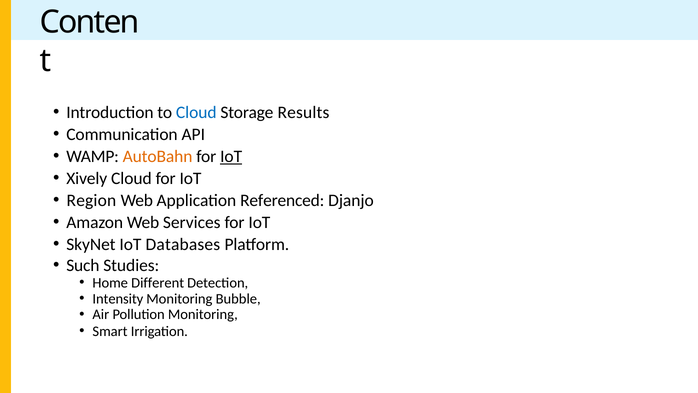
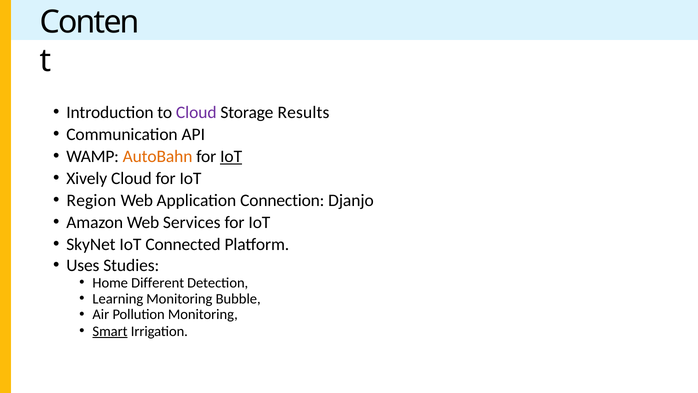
Cloud at (196, 112) colour: blue -> purple
Referenced: Referenced -> Connection
Databases: Databases -> Connected
Such: Such -> Uses
Intensity: Intensity -> Learning
Smart underline: none -> present
